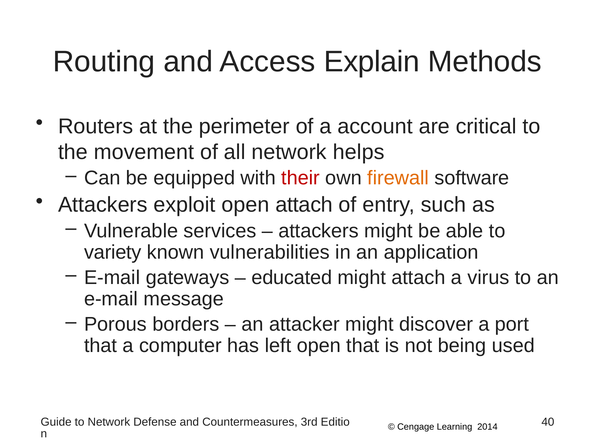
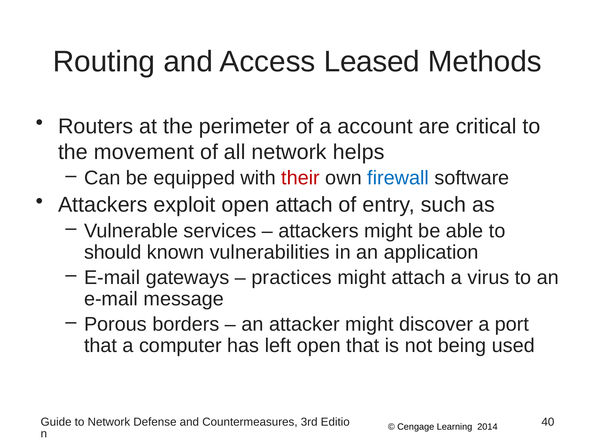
Explain: Explain -> Leased
firewall colour: orange -> blue
variety: variety -> should
educated: educated -> practices
